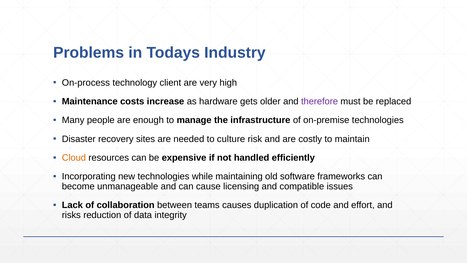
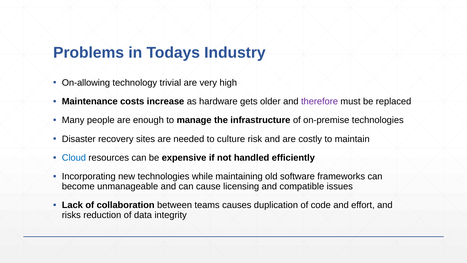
On-process: On-process -> On-allowing
client: client -> trivial
Cloud colour: orange -> blue
